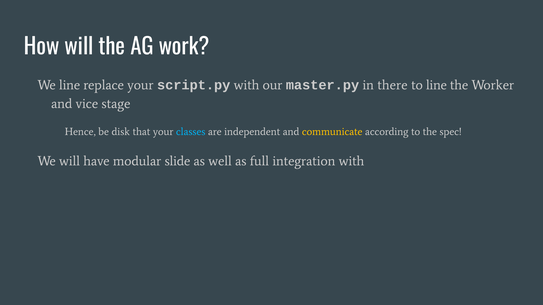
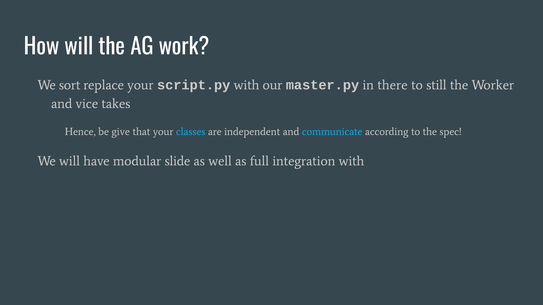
We line: line -> sort
to line: line -> still
stage: stage -> takes
disk: disk -> give
communicate colour: yellow -> light blue
